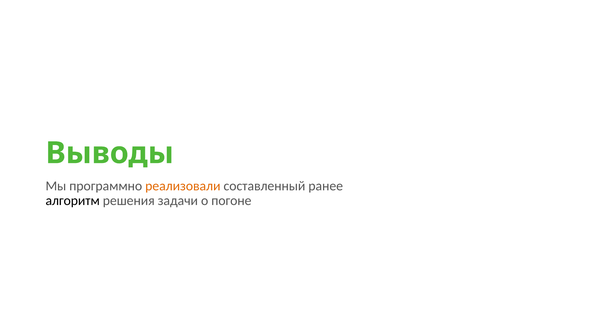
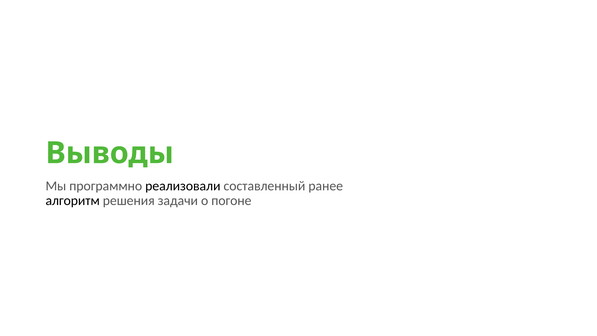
реализовали colour: orange -> black
